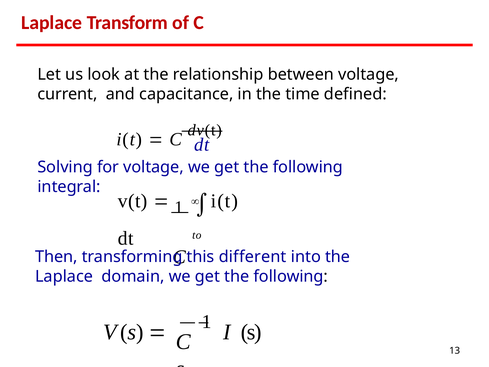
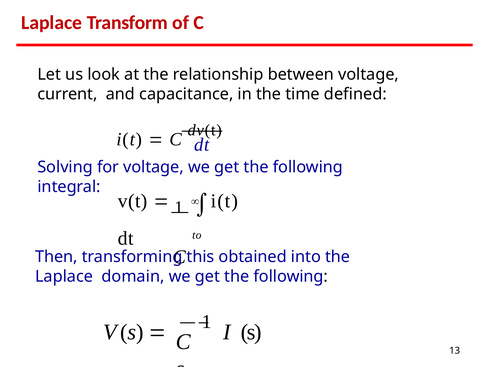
different: different -> obtained
